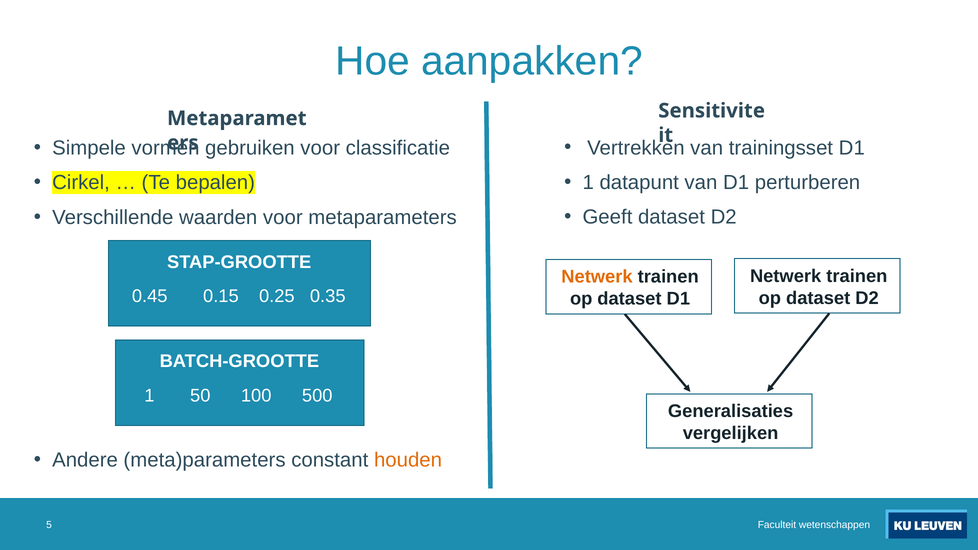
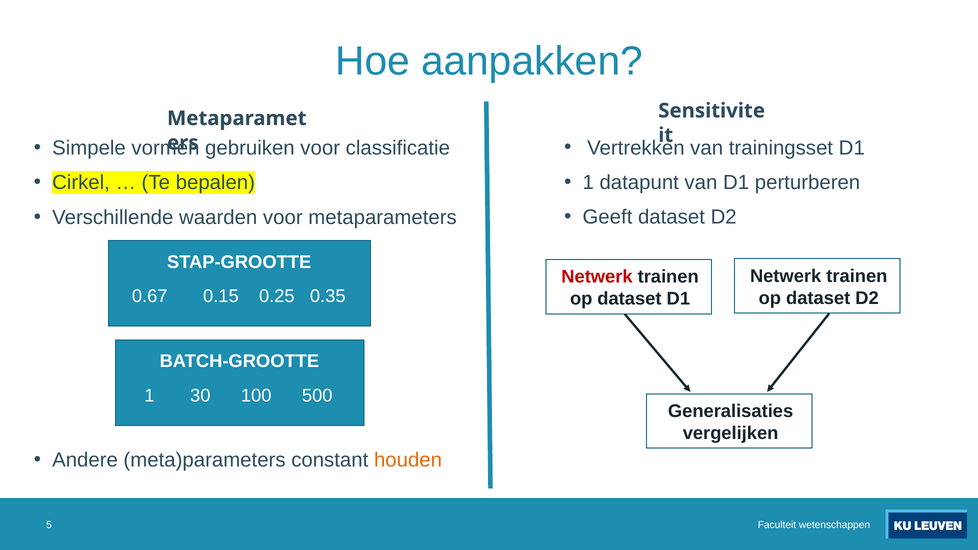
Netwerk at (597, 277) colour: orange -> red
0.45: 0.45 -> 0.67
50: 50 -> 30
